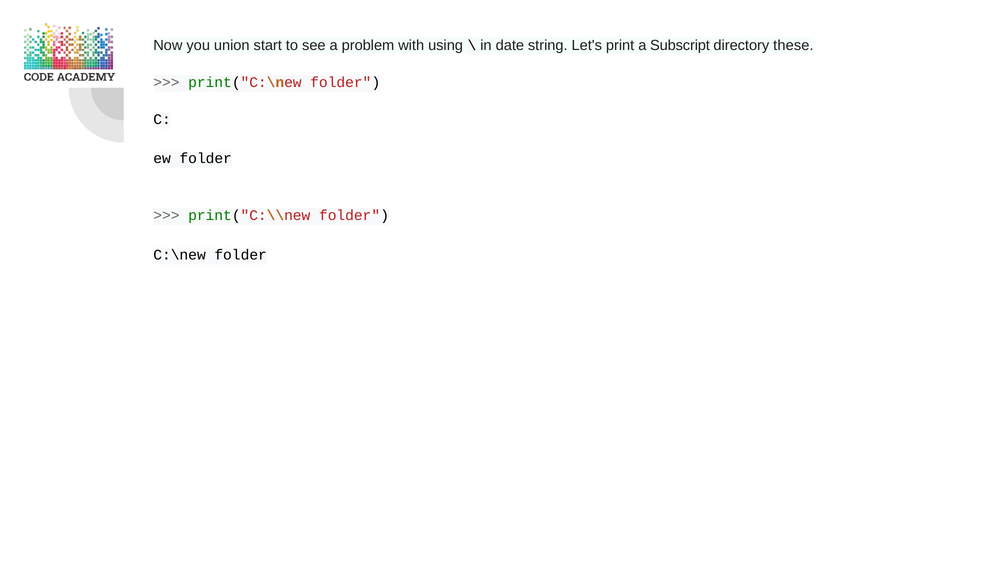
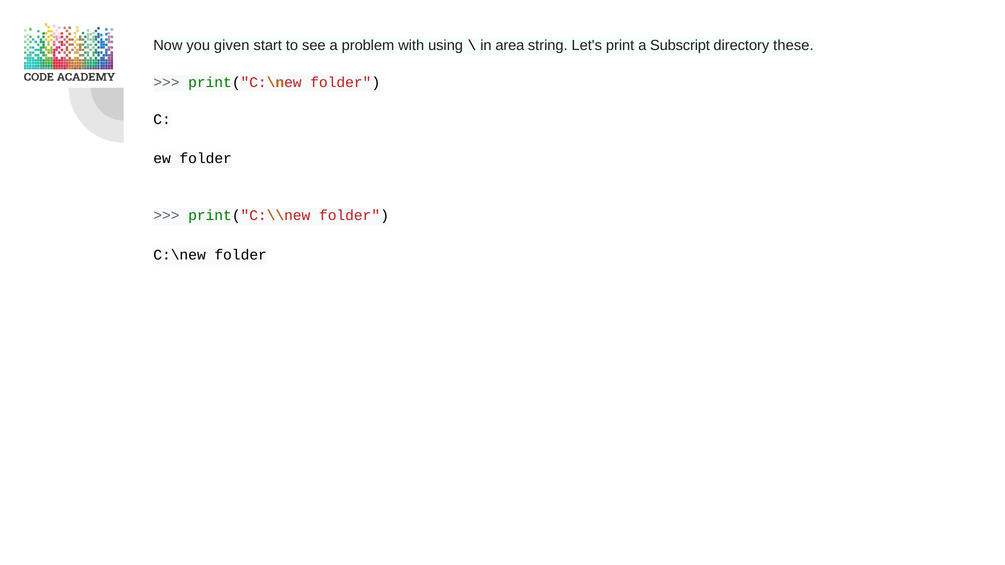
union: union -> given
date: date -> area
